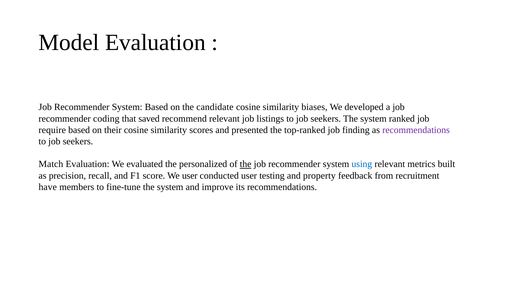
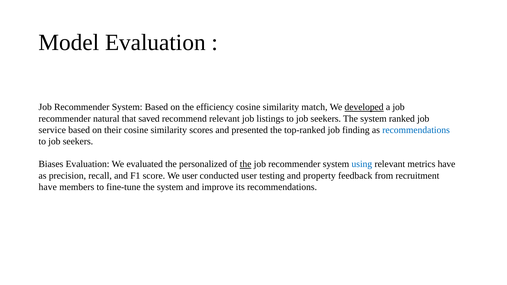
candidate: candidate -> efficiency
biases: biases -> match
developed underline: none -> present
coding: coding -> natural
require: require -> service
recommendations at (416, 130) colour: purple -> blue
Match: Match -> Biases
metrics built: built -> have
